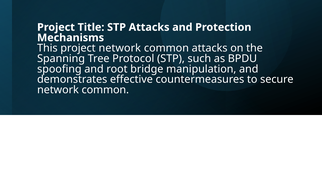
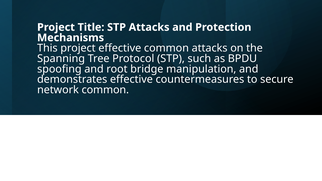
project network: network -> effective
